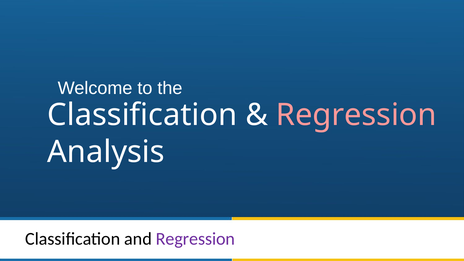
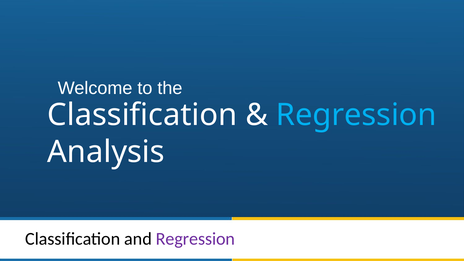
Regression at (356, 115) colour: pink -> light blue
